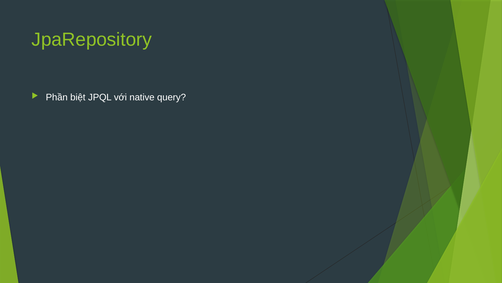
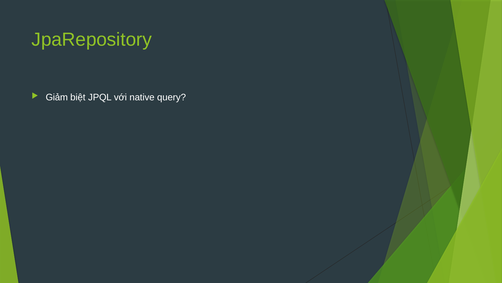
Phần: Phần -> Giảm
